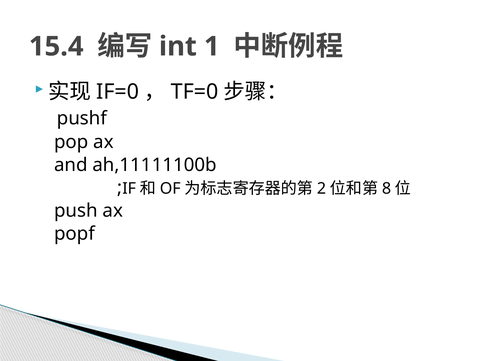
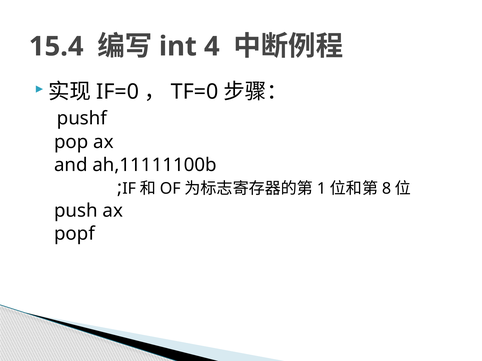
1: 1 -> 4
2: 2 -> 1
